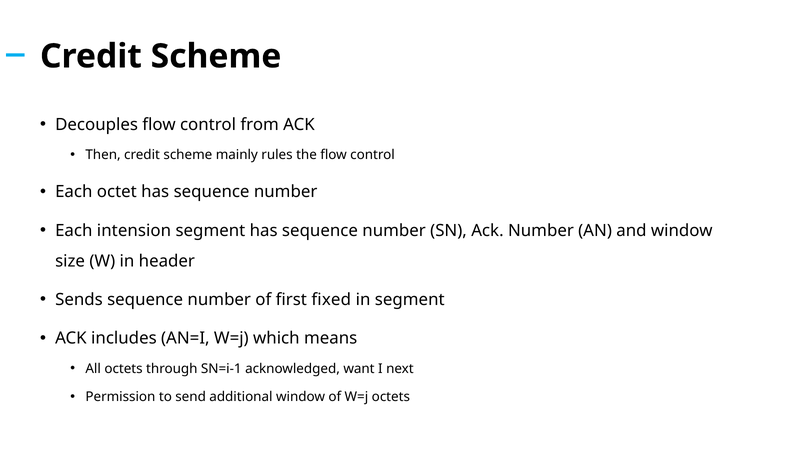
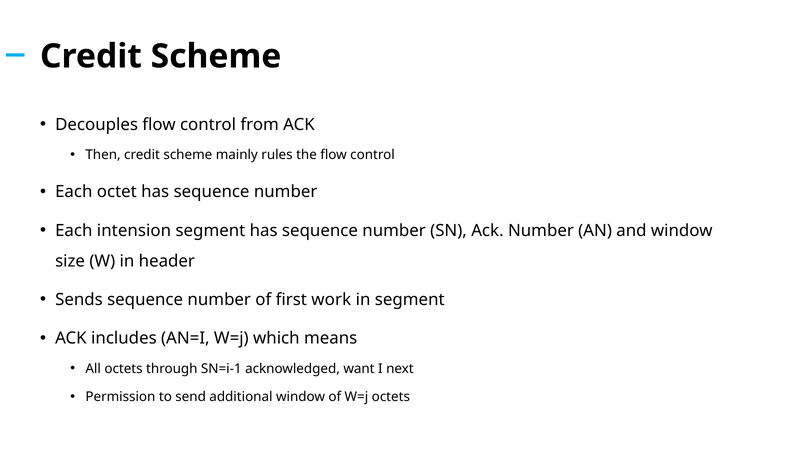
fixed: fixed -> work
